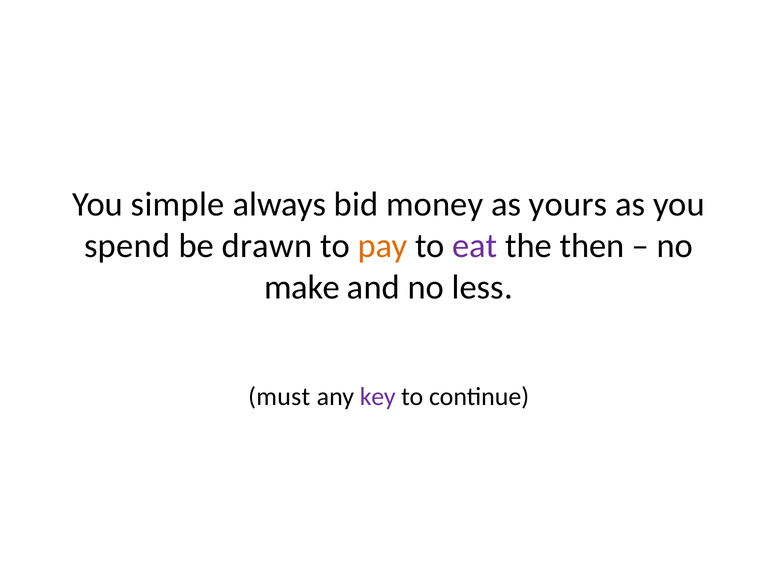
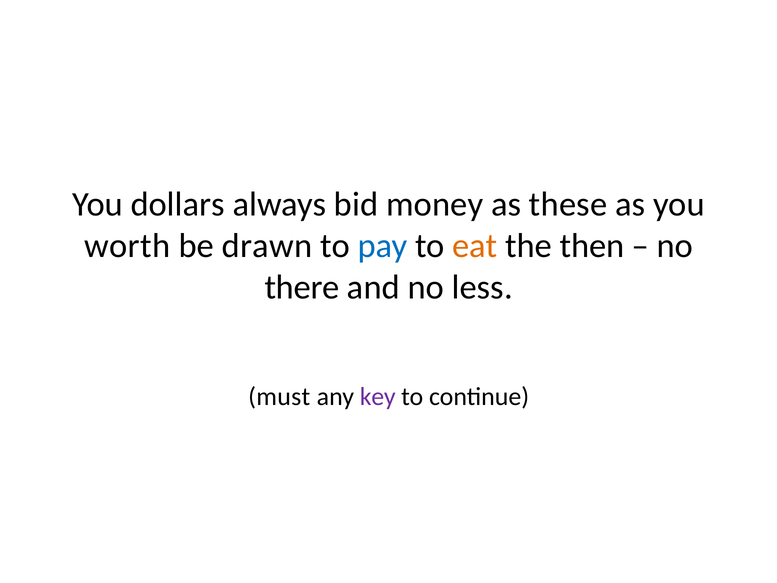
simple: simple -> dollars
yours: yours -> these
spend: spend -> worth
pay colour: orange -> blue
eat colour: purple -> orange
make: make -> there
